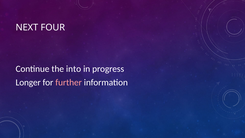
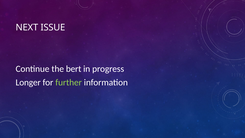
FOUR: FOUR -> ISSUE
into: into -> bert
further colour: pink -> light green
